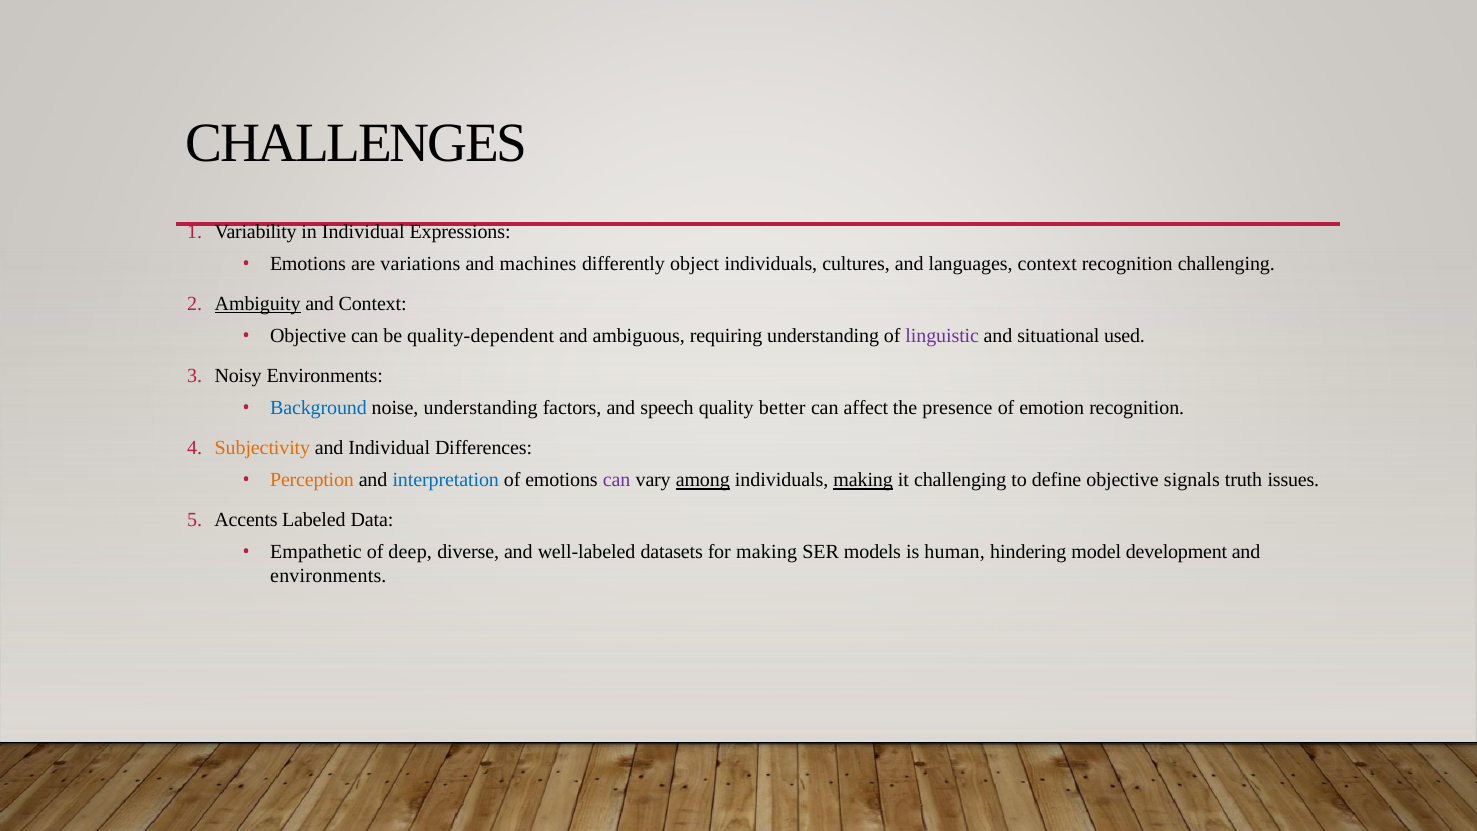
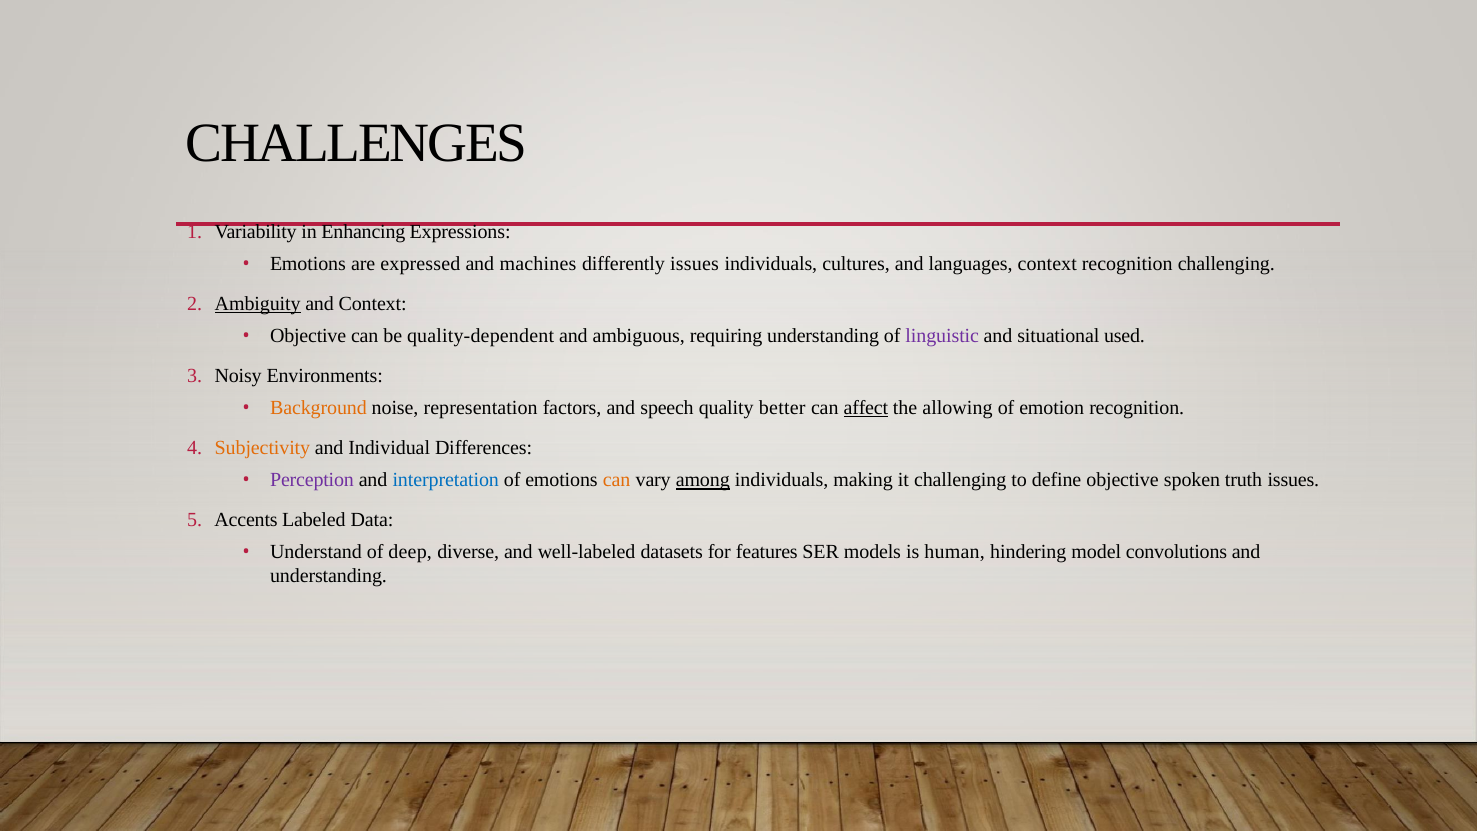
in Individual: Individual -> Enhancing
variations: variations -> expressed
differently object: object -> issues
Background colour: blue -> orange
noise understanding: understanding -> representation
affect underline: none -> present
presence: presence -> allowing
Perception colour: orange -> purple
can at (617, 480) colour: purple -> orange
making at (863, 480) underline: present -> none
signals: signals -> spoken
Empathetic: Empathetic -> Understand
for making: making -> features
development: development -> convolutions
environments at (328, 576): environments -> understanding
